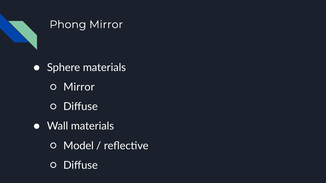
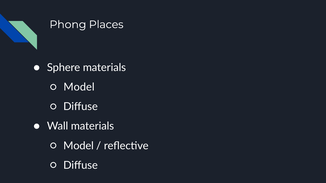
Phong Mirror: Mirror -> Places
Mirror at (79, 87): Mirror -> Model
